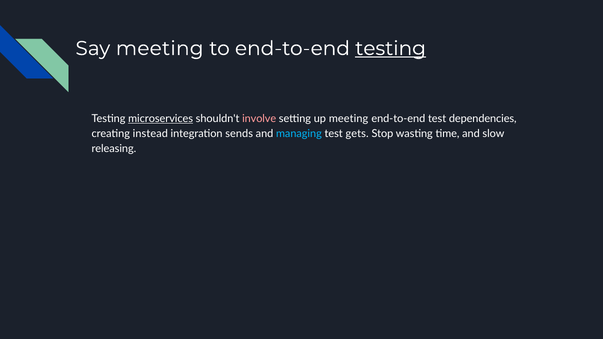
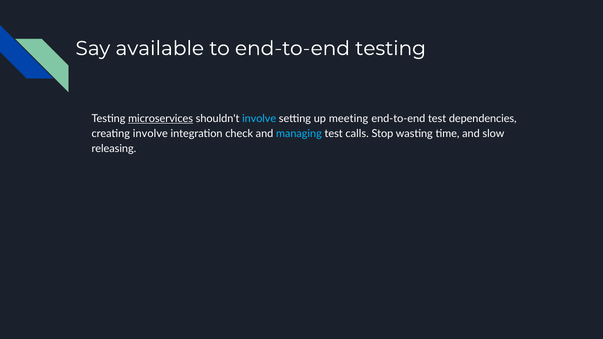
Say meeting: meeting -> available
testing at (391, 48) underline: present -> none
involve at (259, 119) colour: pink -> light blue
creating instead: instead -> involve
sends: sends -> check
gets: gets -> calls
